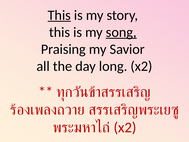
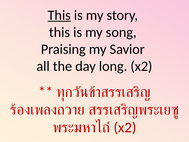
song underline: present -> none
